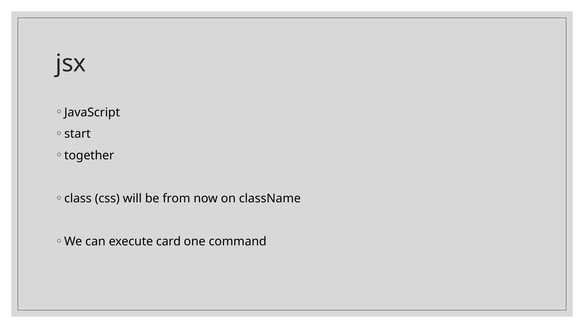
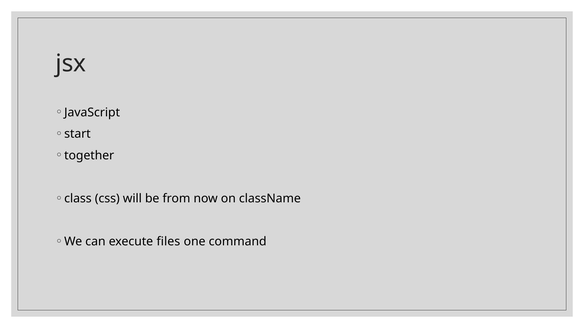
card: card -> files
